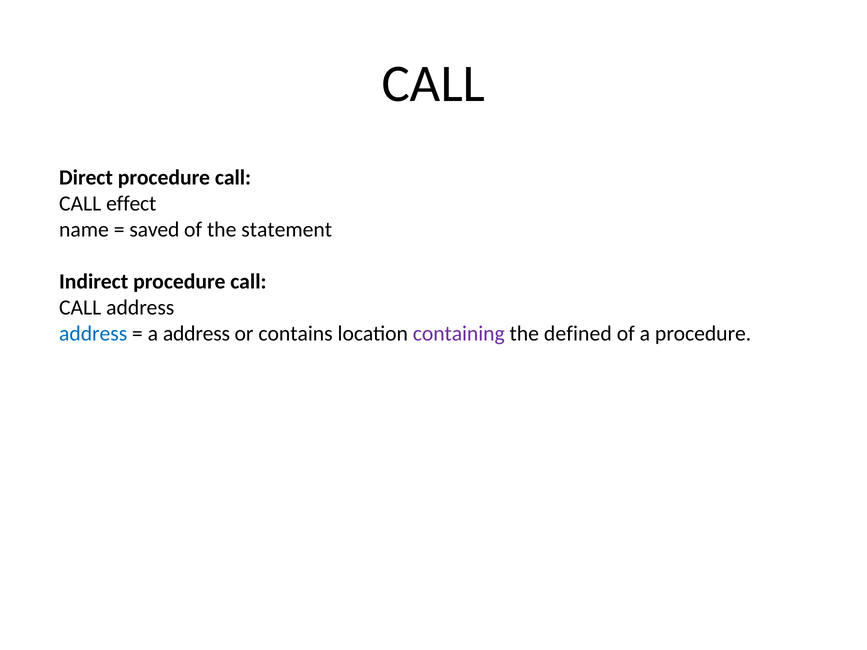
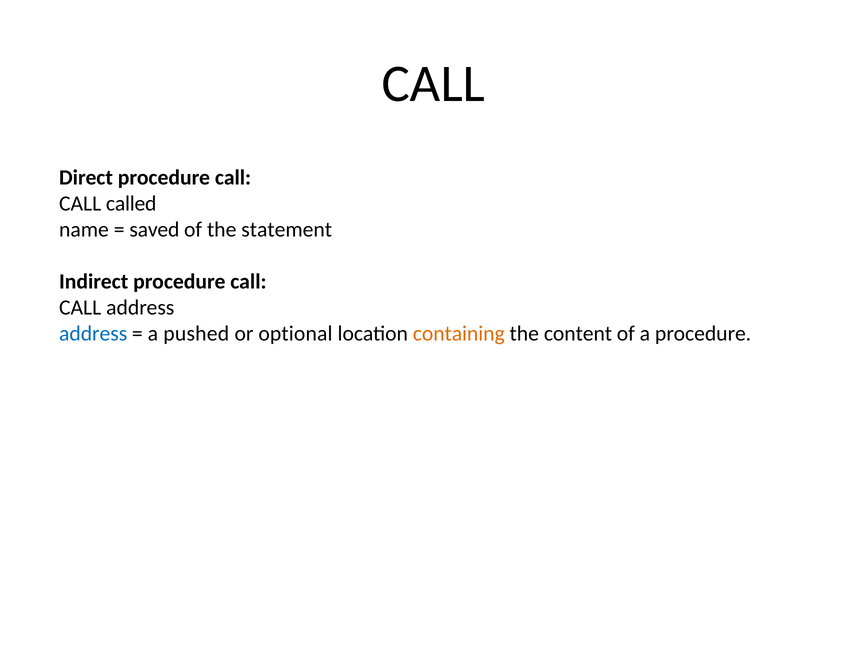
effect: effect -> called
a address: address -> pushed
contains: contains -> optional
containing colour: purple -> orange
defined: defined -> content
